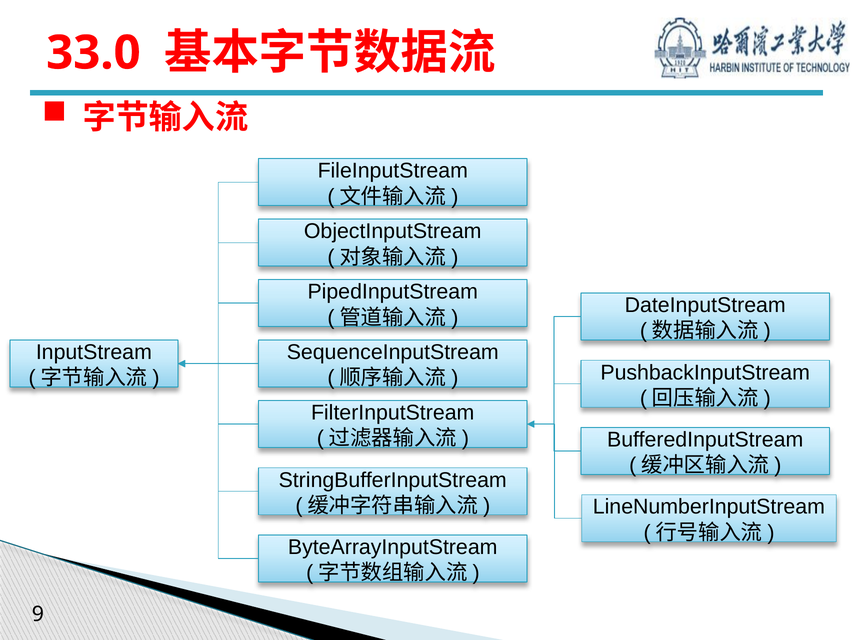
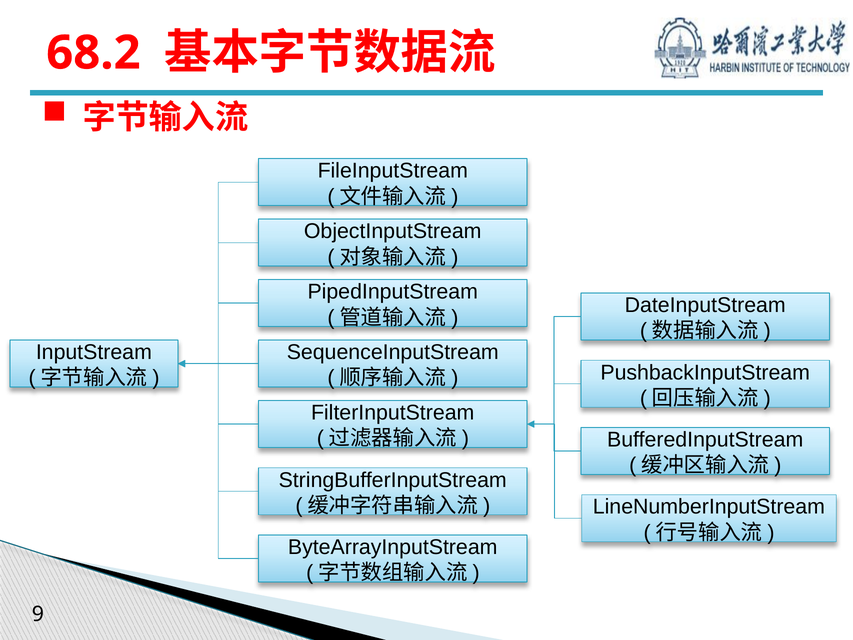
33.0: 33.0 -> 68.2
